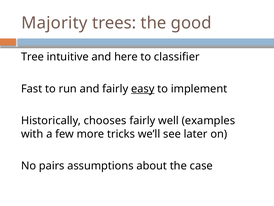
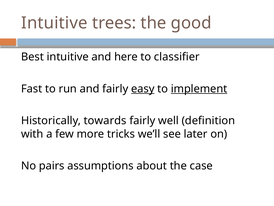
Majority at (54, 23): Majority -> Intuitive
Tree: Tree -> Best
implement underline: none -> present
chooses: chooses -> towards
examples: examples -> definition
